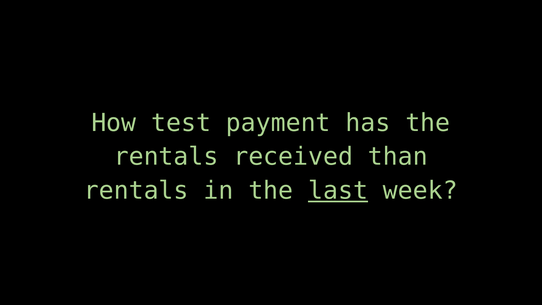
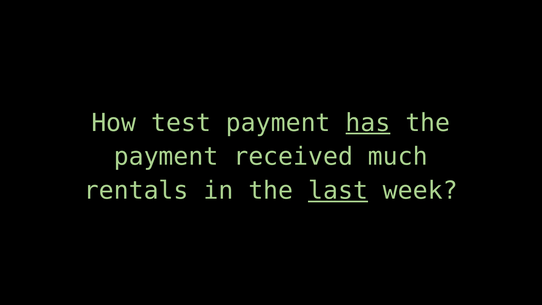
has underline: none -> present
rentals at (166, 157): rentals -> payment
than: than -> much
